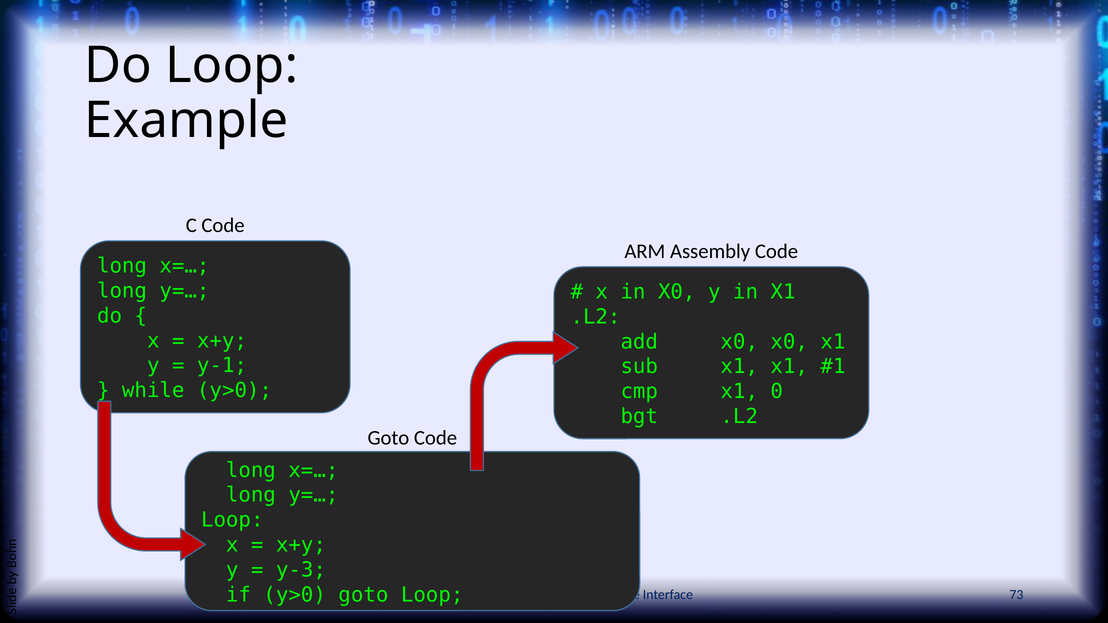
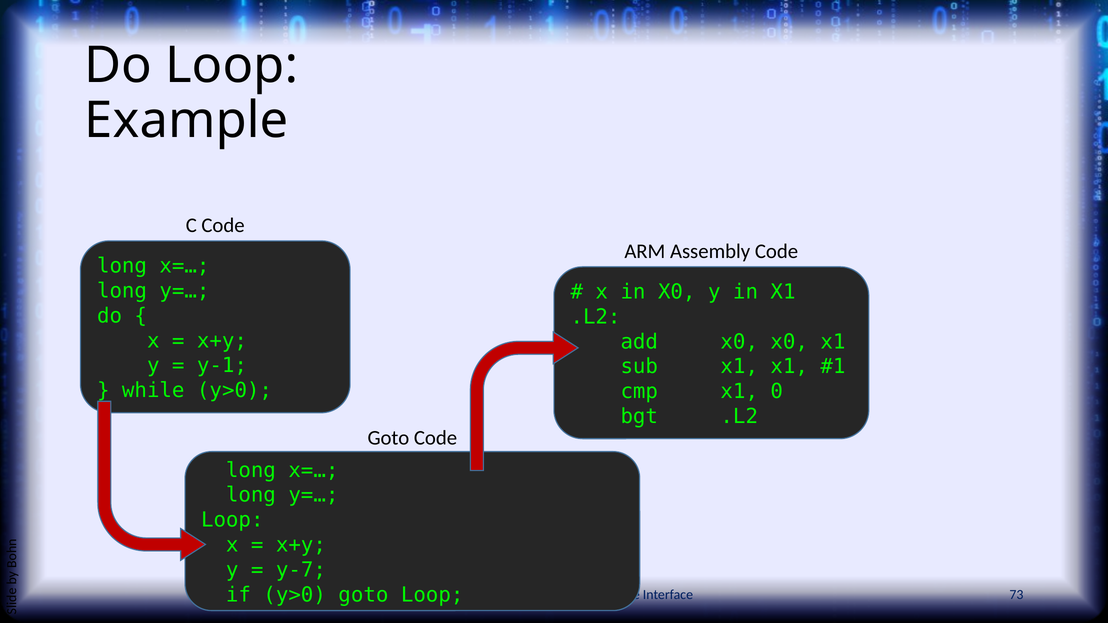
y-3: y-3 -> y-7
